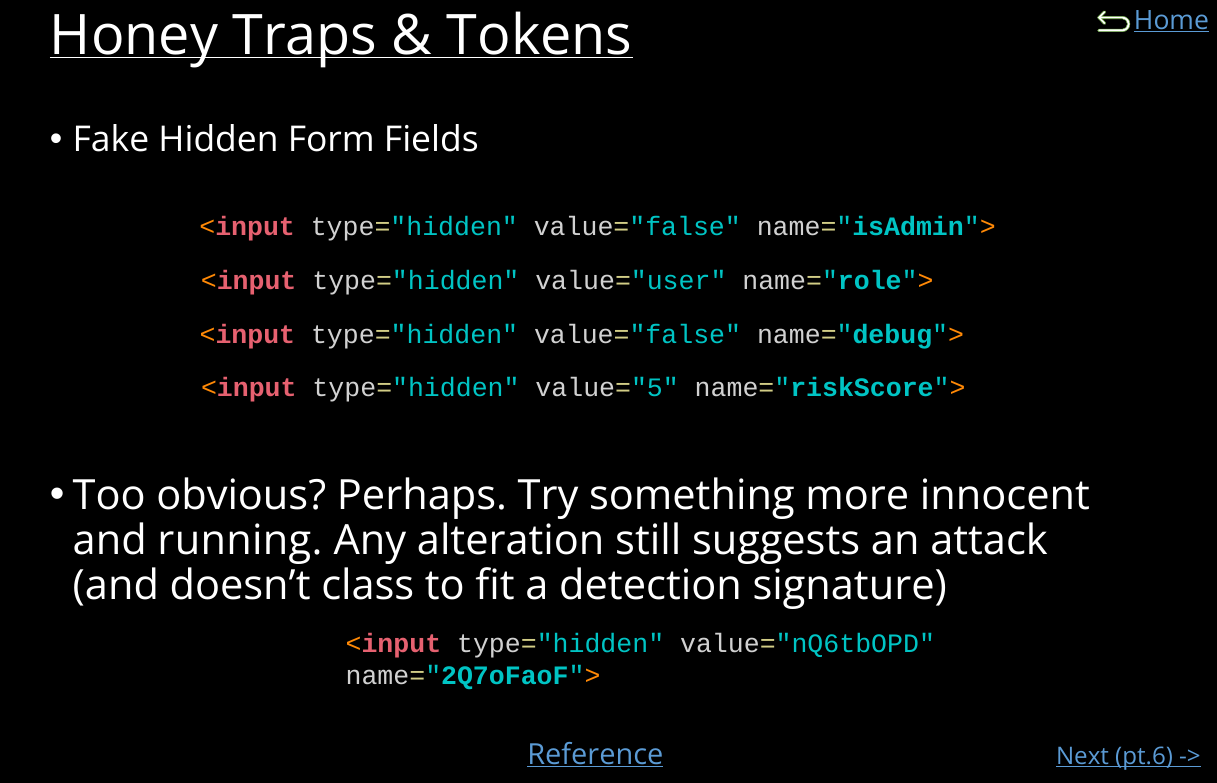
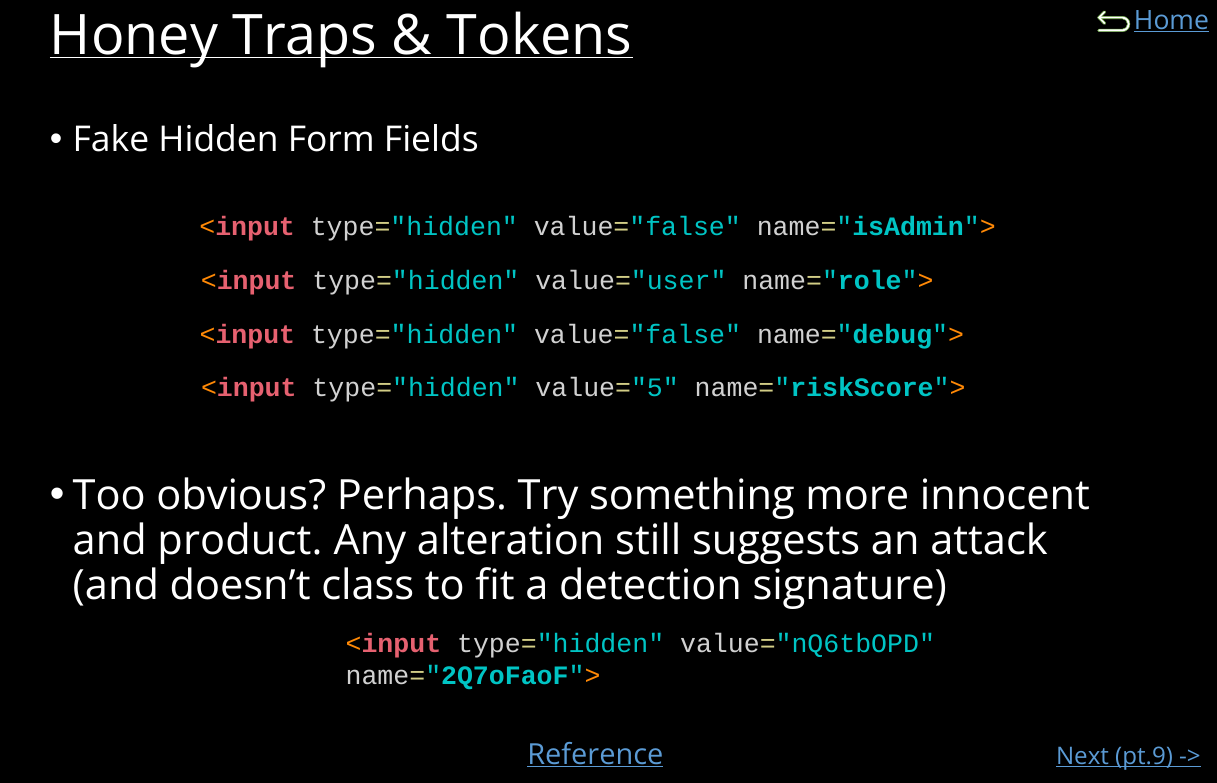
running: running -> product
pt.6: pt.6 -> pt.9
